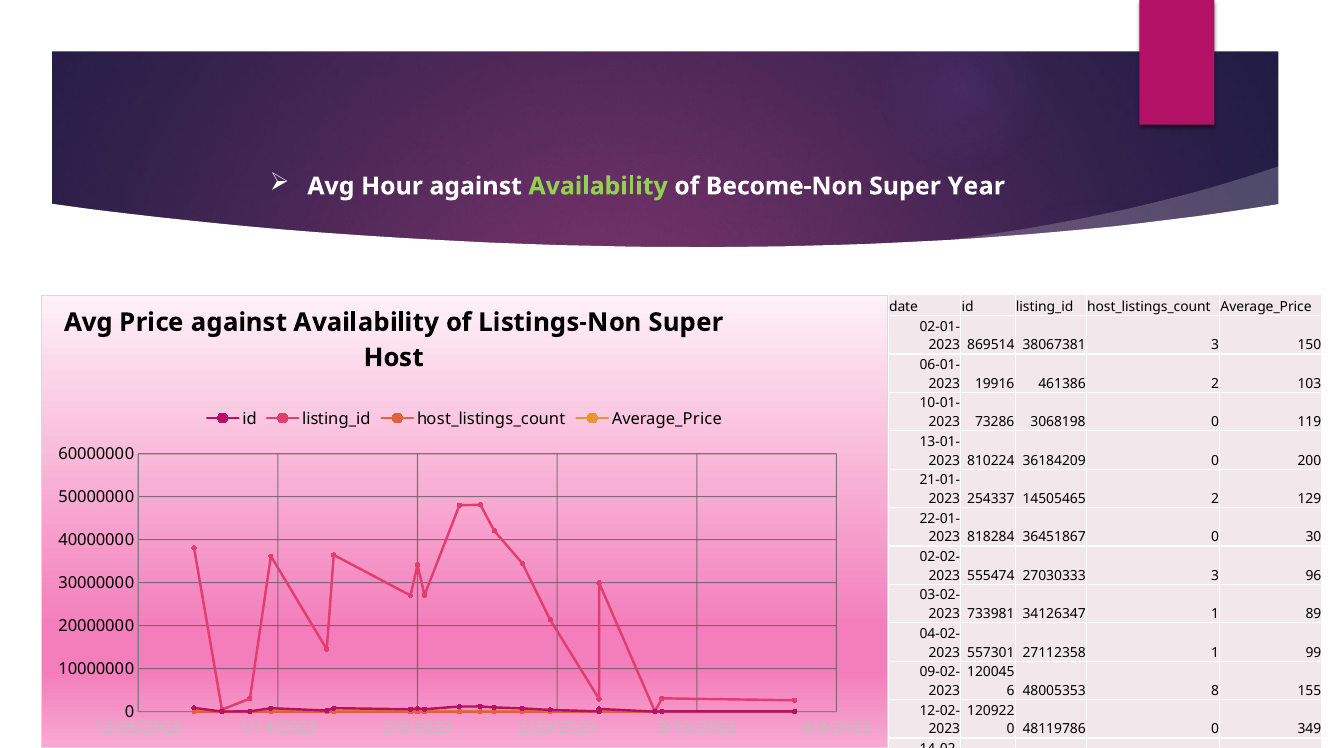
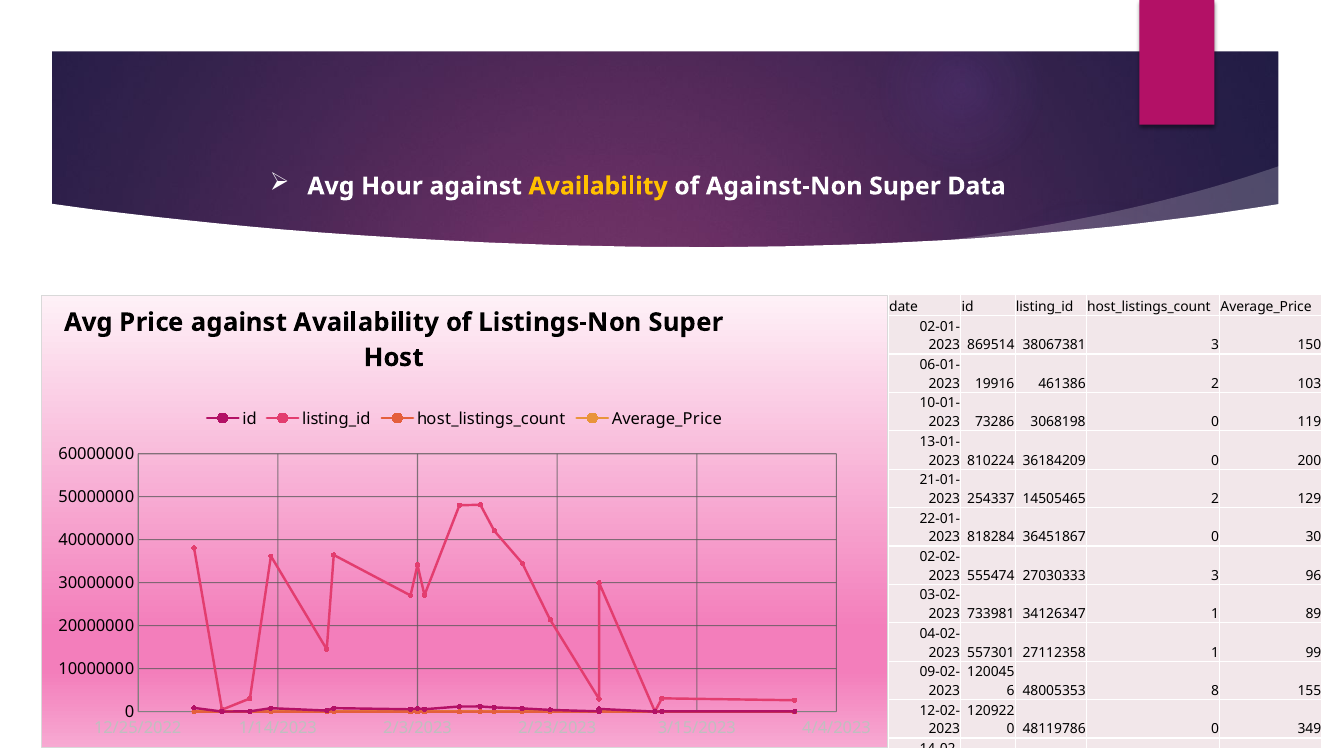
Availability at (598, 186) colour: light green -> yellow
Become-Non: Become-Non -> Against-Non
Year: Year -> Data
